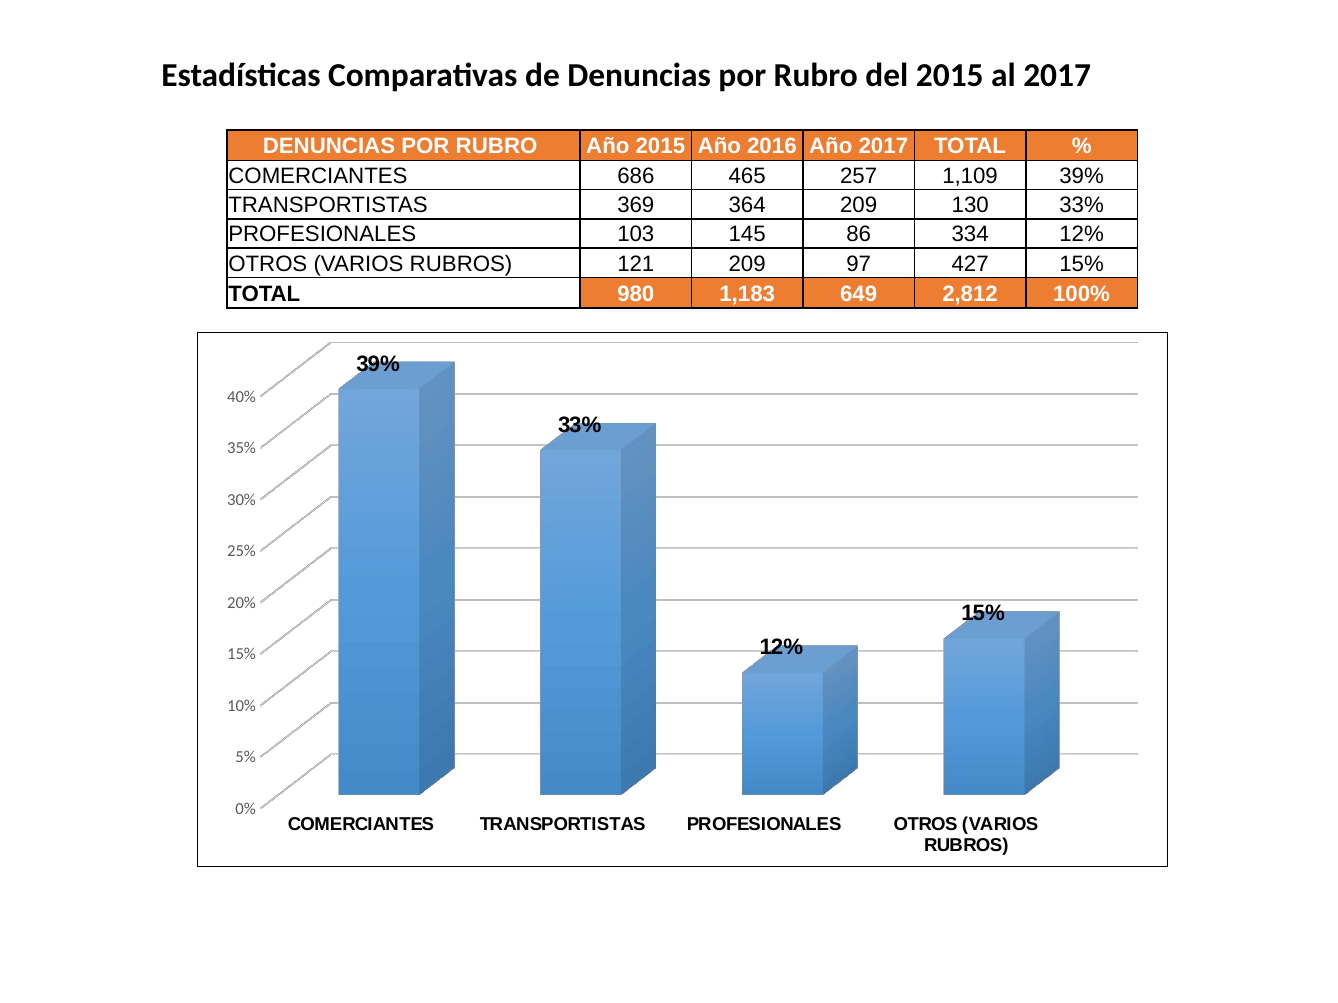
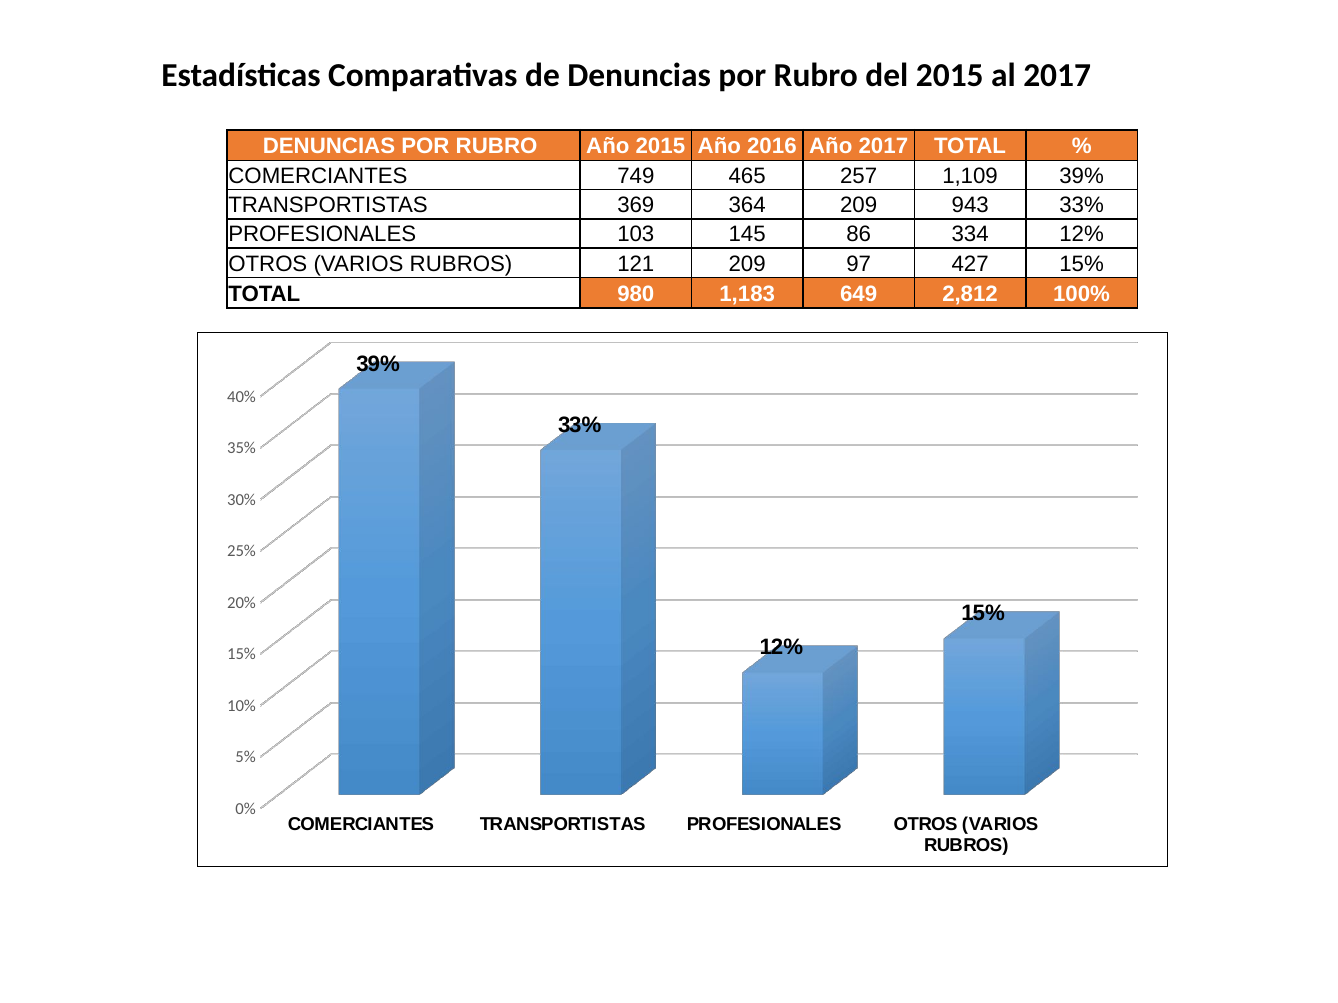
686: 686 -> 749
130: 130 -> 943
